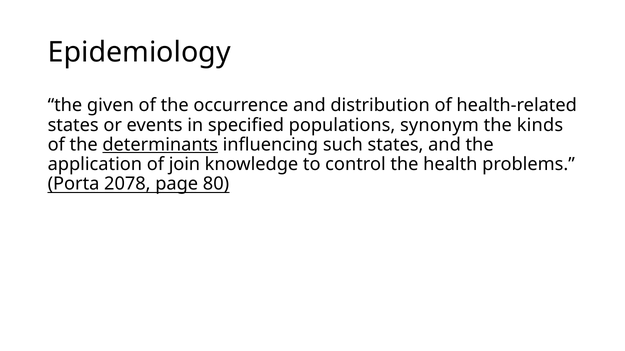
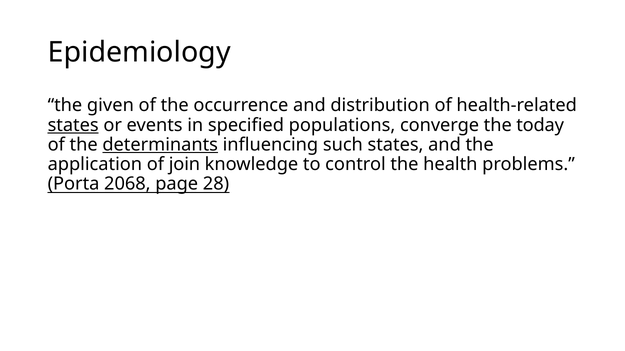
states at (73, 125) underline: none -> present
synonym: synonym -> converge
kinds: kinds -> today
2078: 2078 -> 2068
80: 80 -> 28
